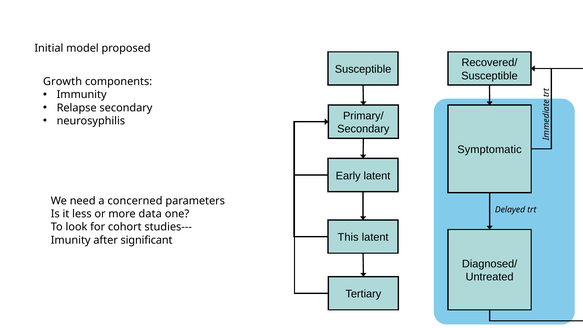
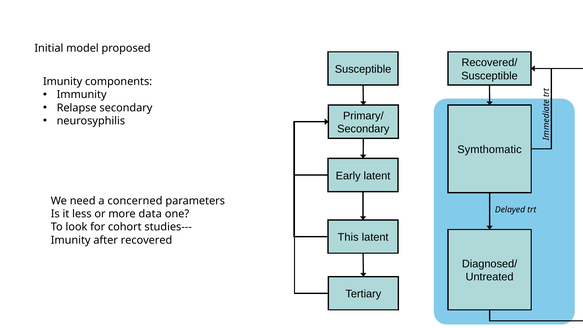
Growth at (63, 82): Growth -> Imunity
Symptomatic: Symptomatic -> Symthomatic
significant: significant -> recovered
